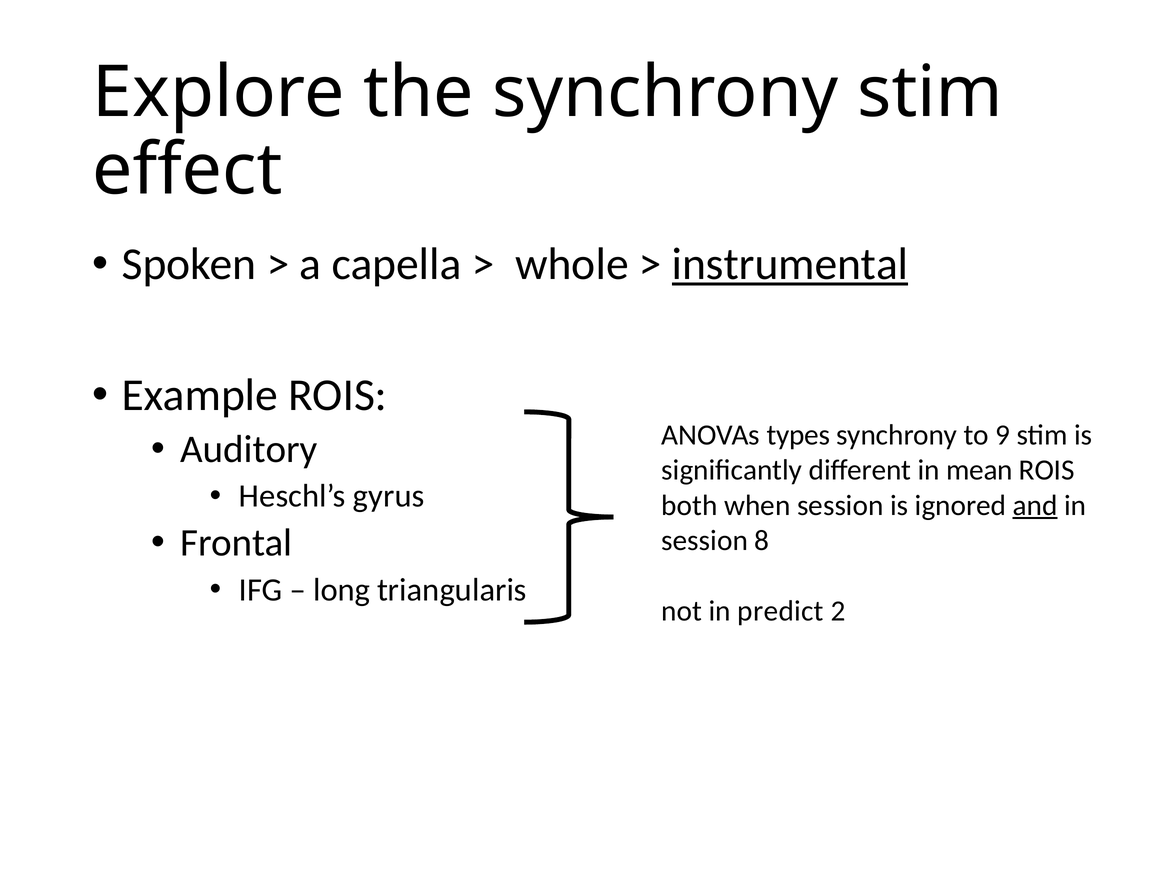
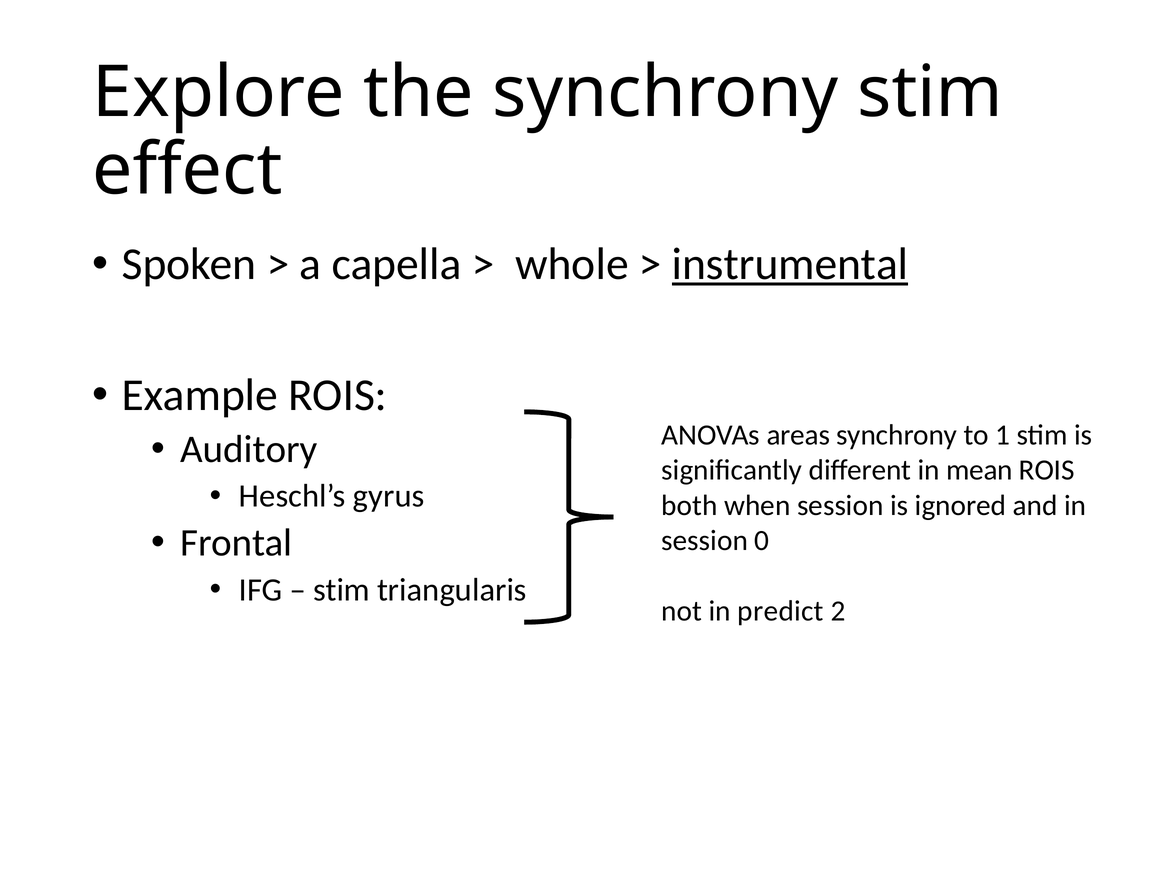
types: types -> areas
9: 9 -> 1
and underline: present -> none
8: 8 -> 0
long at (342, 590): long -> stim
